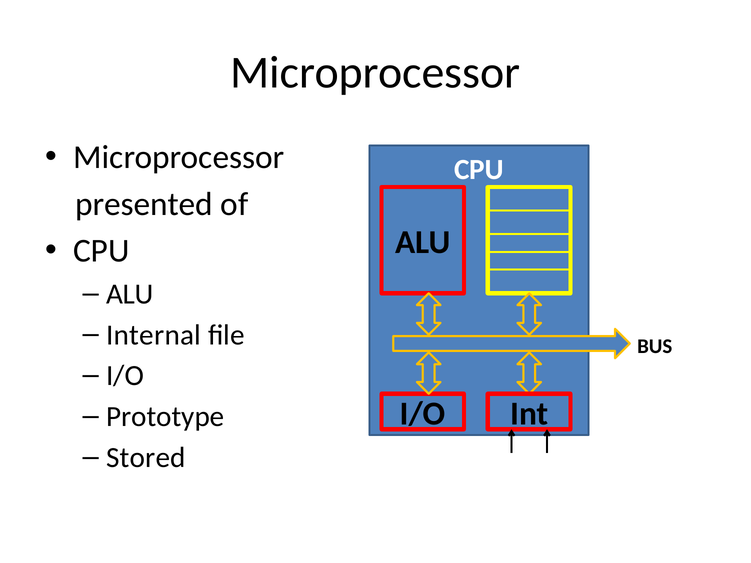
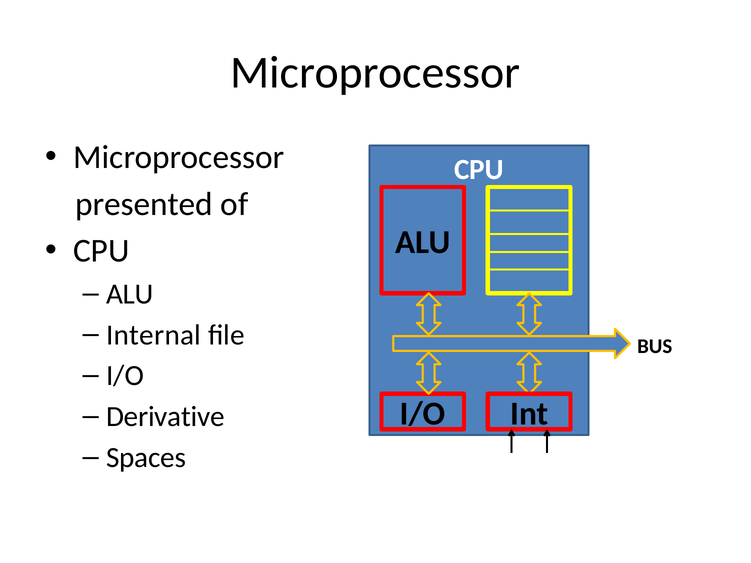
Prototype: Prototype -> Derivative
Stored: Stored -> Spaces
